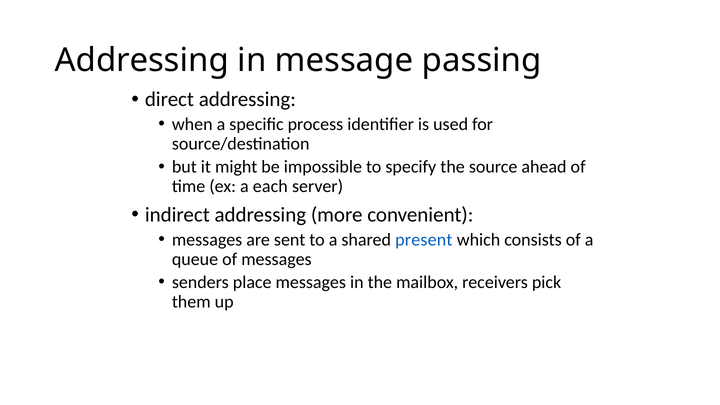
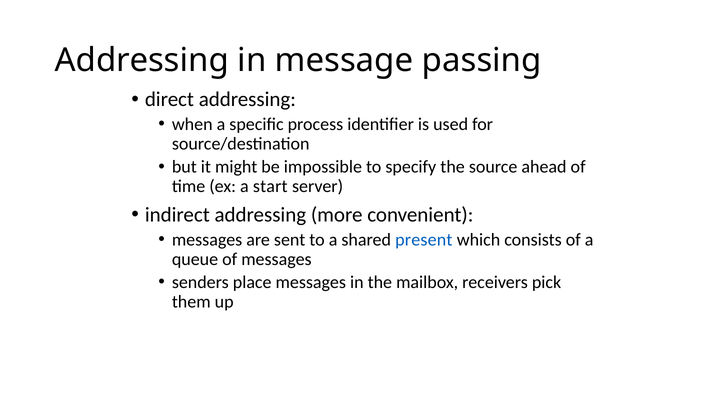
each: each -> start
